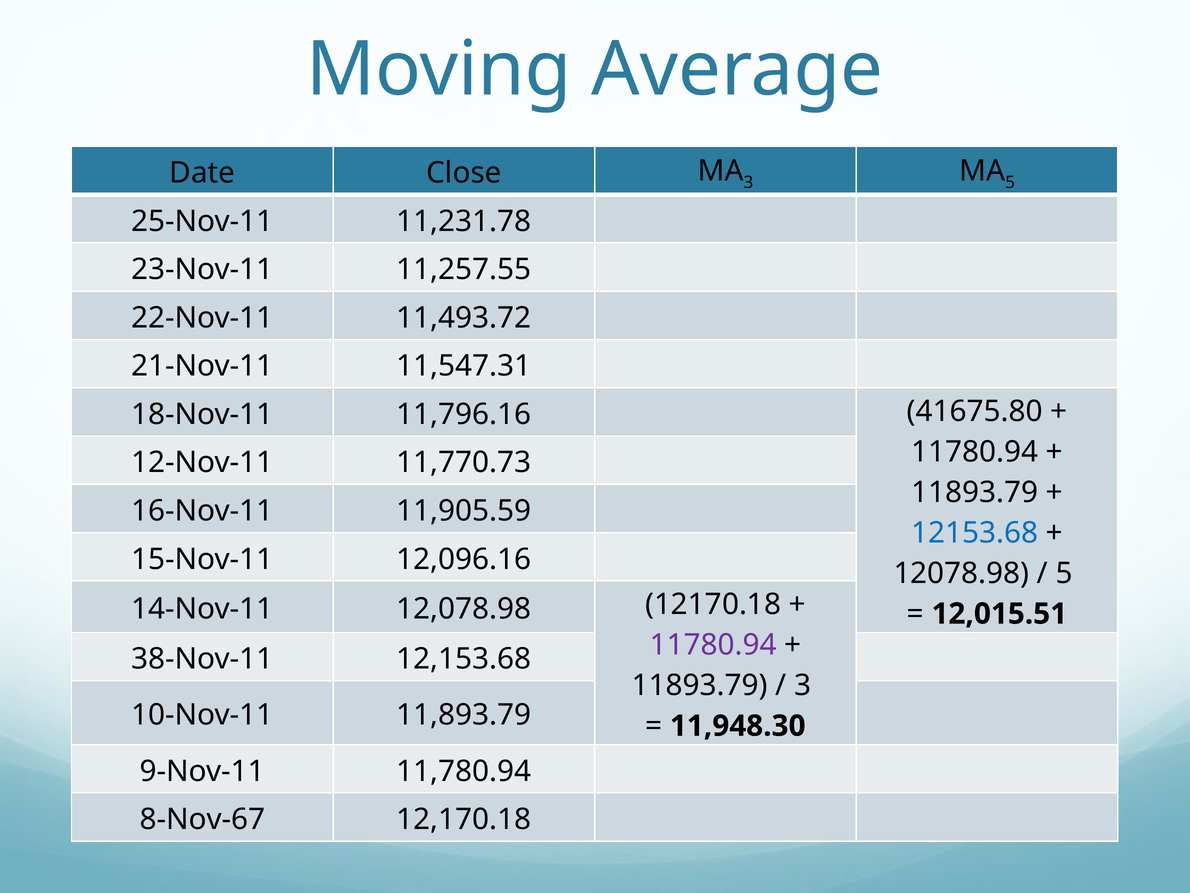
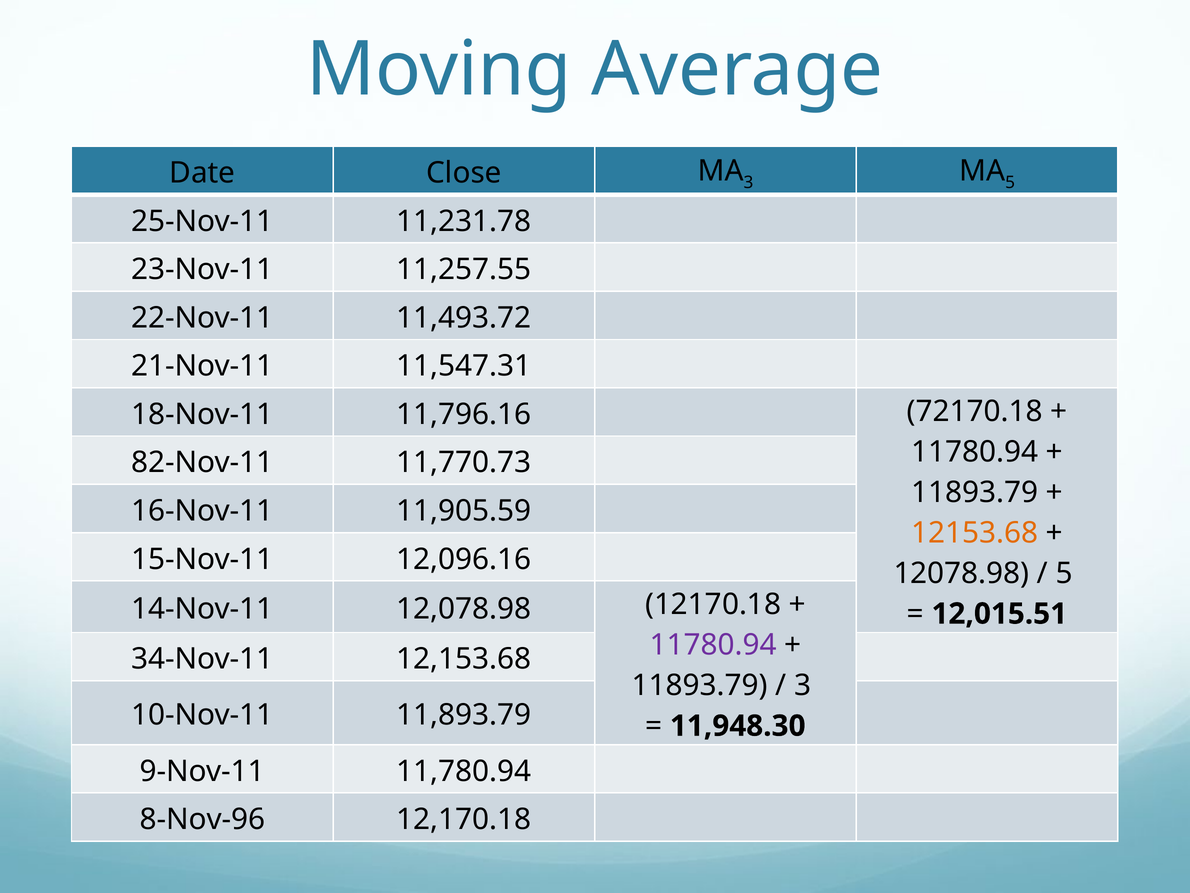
41675.80: 41675.80 -> 72170.18
12-Nov-11: 12-Nov-11 -> 82-Nov-11
12153.68 colour: blue -> orange
38-Nov-11: 38-Nov-11 -> 34-Nov-11
8-Nov-67: 8-Nov-67 -> 8-Nov-96
